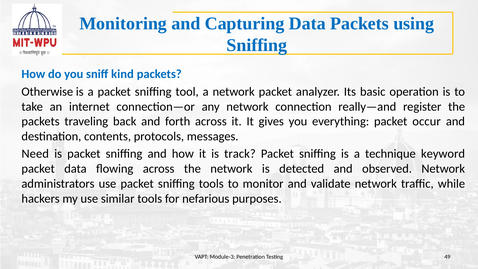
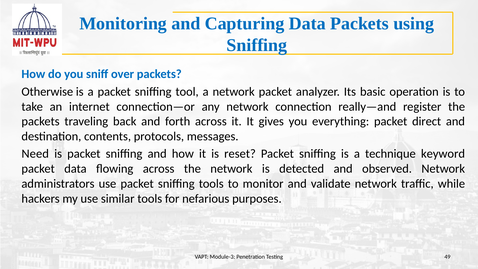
kind: kind -> over
occur: occur -> direct
track: track -> reset
